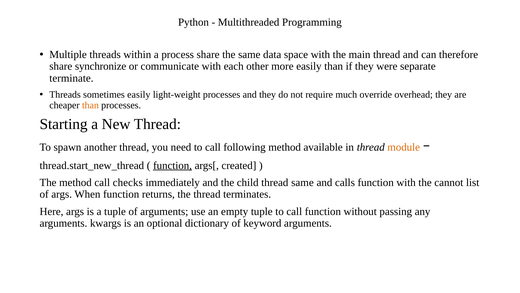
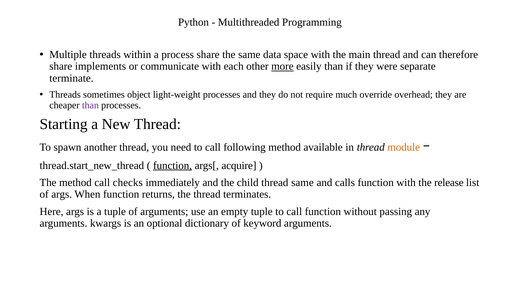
synchronize: synchronize -> implements
more underline: none -> present
sometimes easily: easily -> object
than at (90, 105) colour: orange -> purple
created: created -> acquire
cannot: cannot -> release
